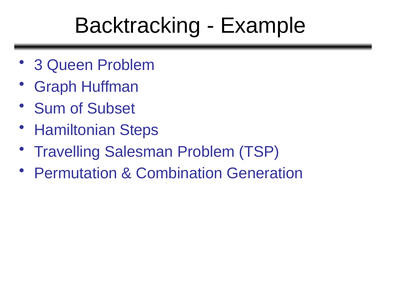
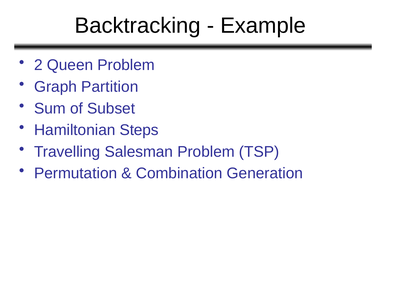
3: 3 -> 2
Huffman: Huffman -> Partition
